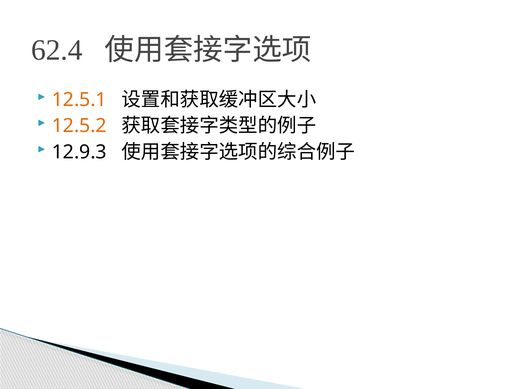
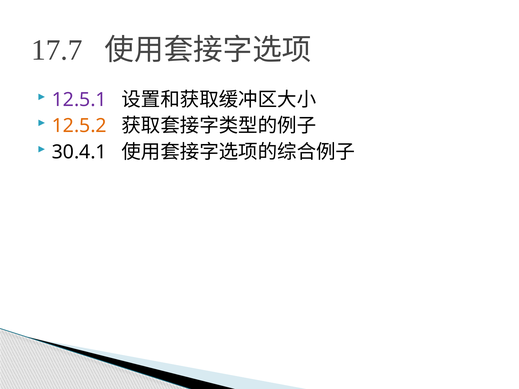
62.4: 62.4 -> 17.7
12.5.1 colour: orange -> purple
12.9.3: 12.9.3 -> 30.4.1
